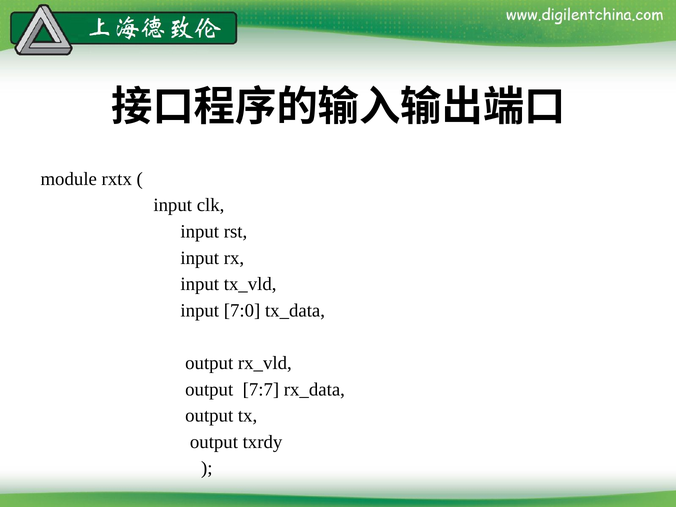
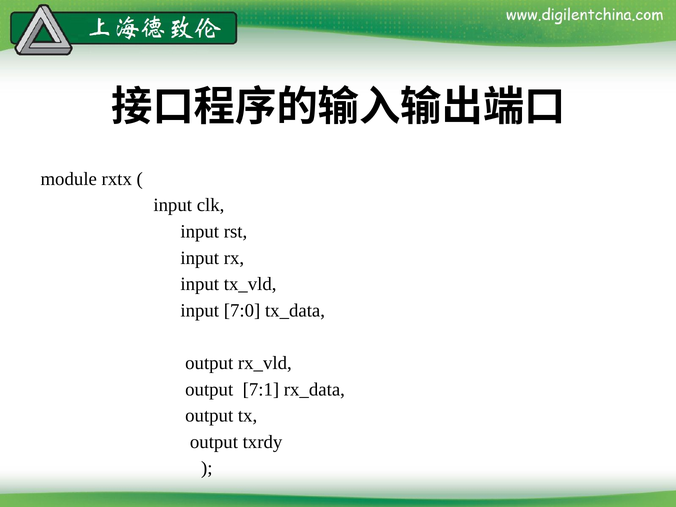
7:7: 7:7 -> 7:1
